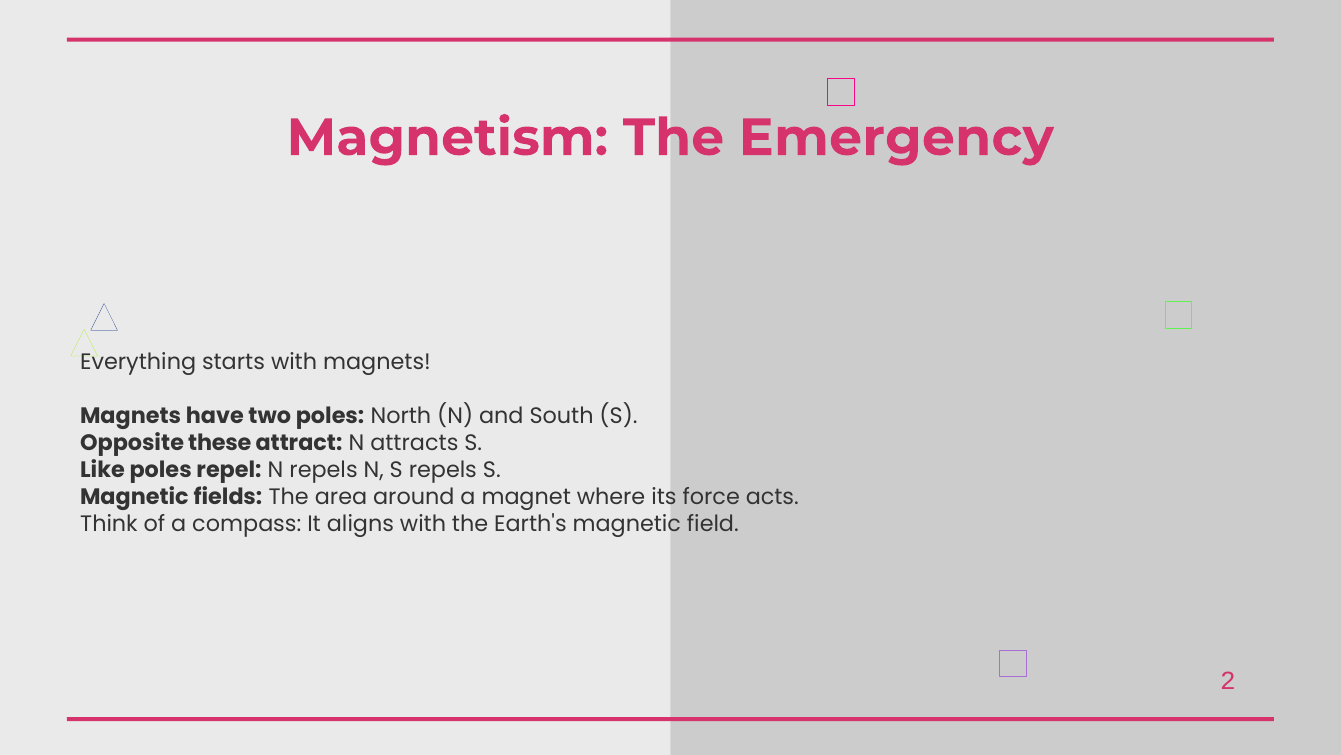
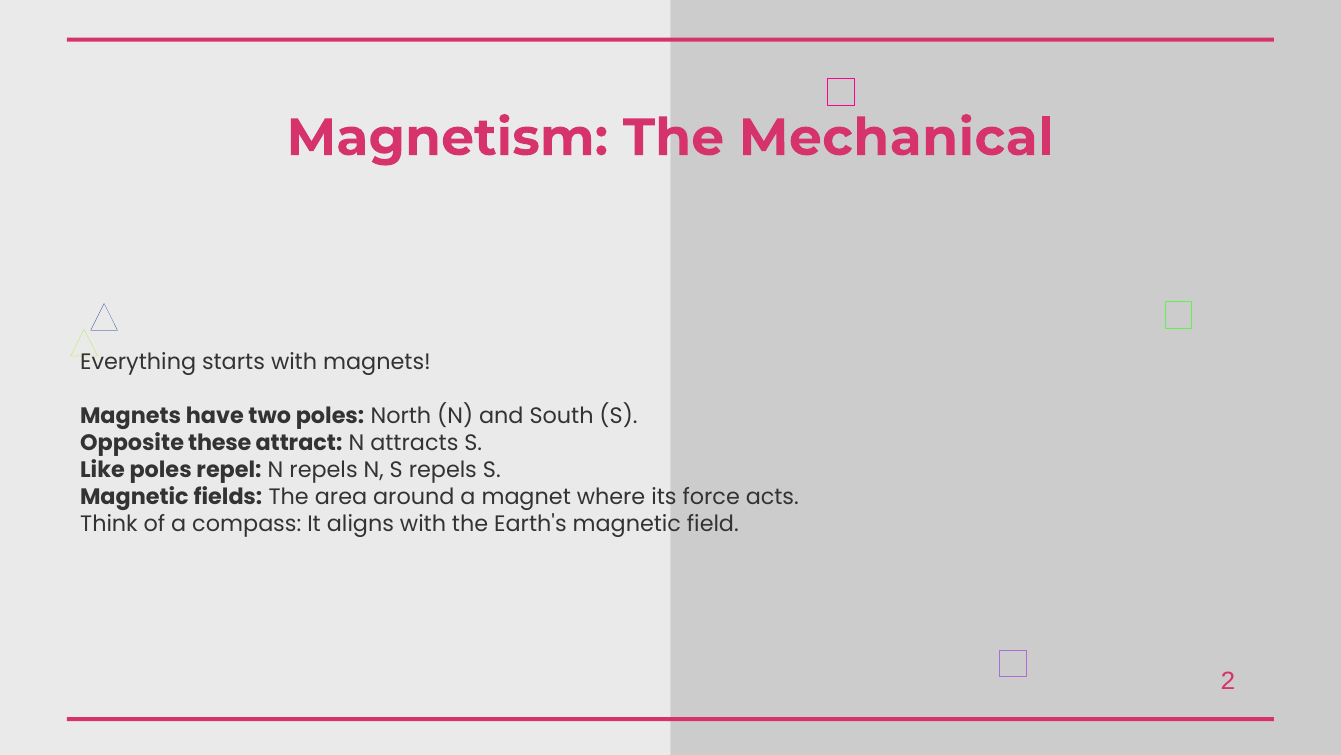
Emergency: Emergency -> Mechanical
